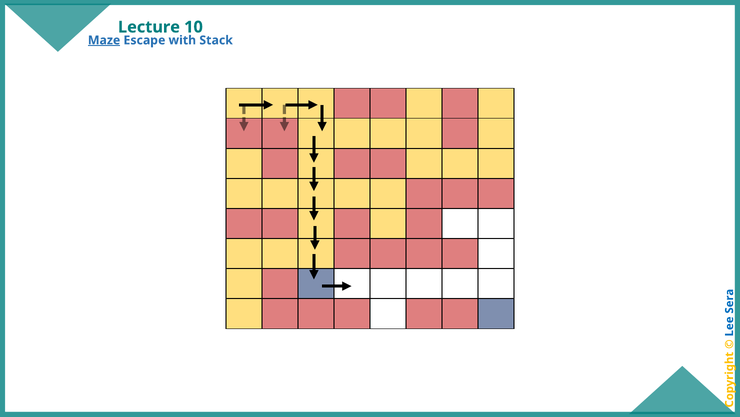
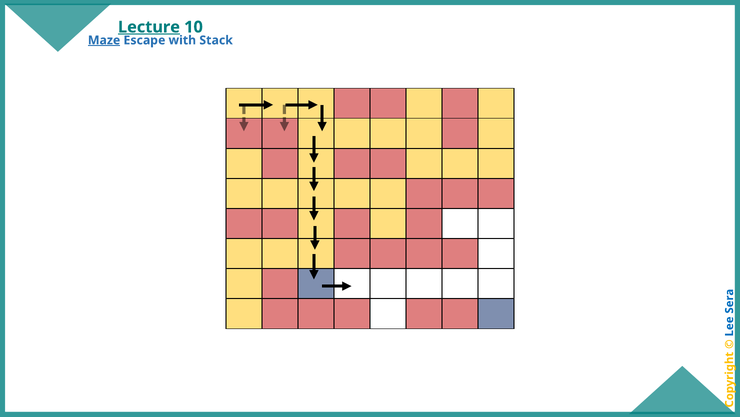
Lecture underline: none -> present
